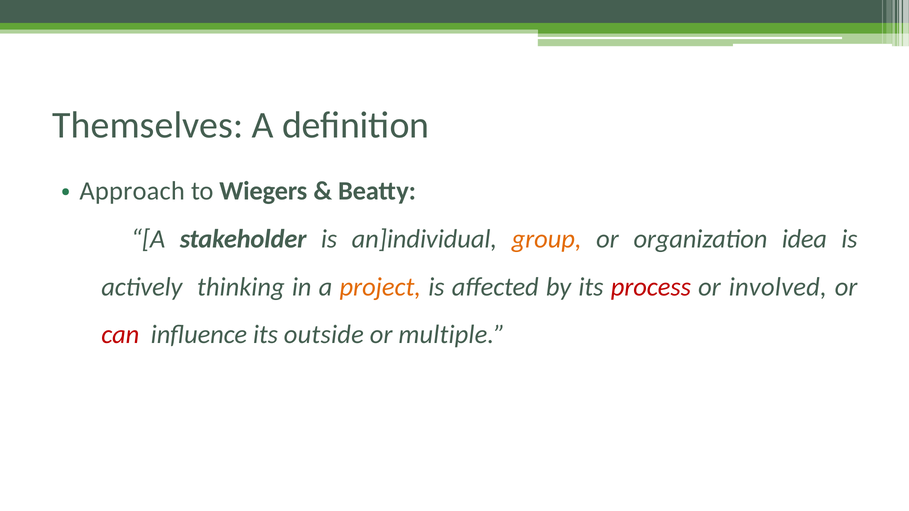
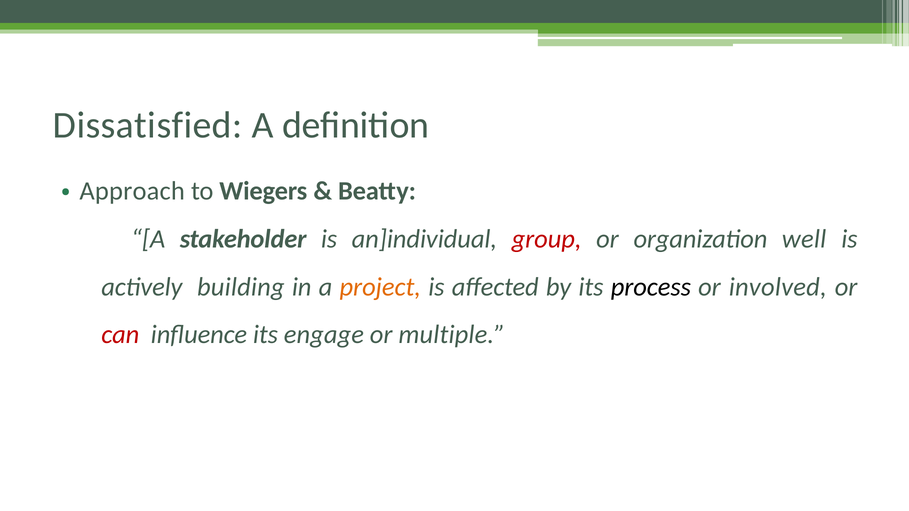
Themselves: Themselves -> Dissatisfied
group colour: orange -> red
idea: idea -> well
thinking: thinking -> building
process colour: red -> black
outside: outside -> engage
